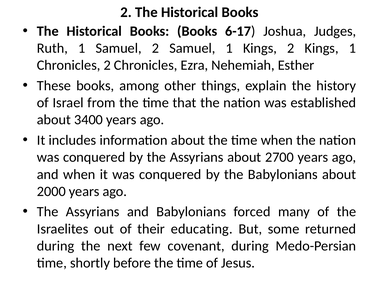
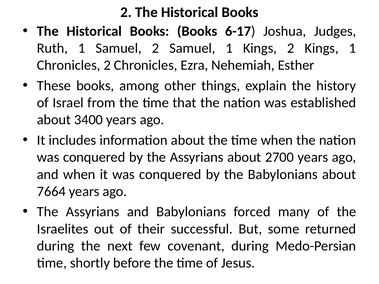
2000: 2000 -> 7664
educating: educating -> successful
